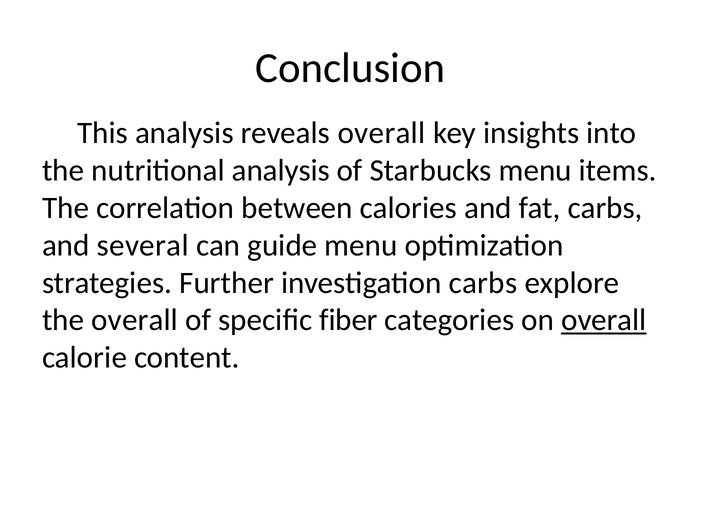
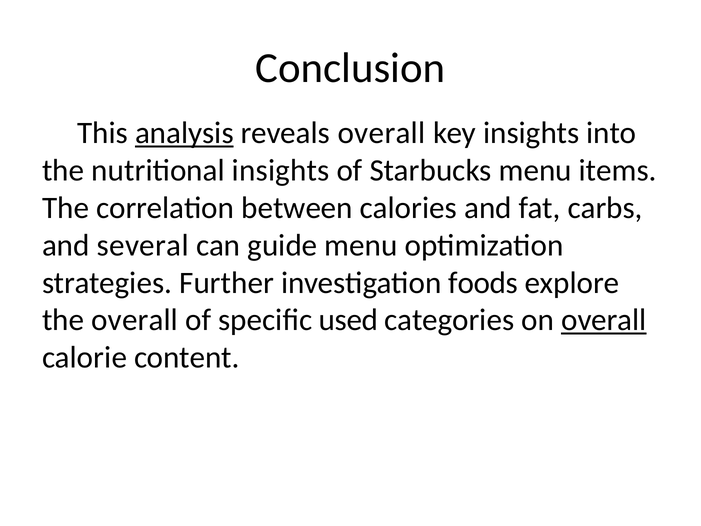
analysis at (184, 133) underline: none -> present
nutritional analysis: analysis -> insights
investigation carbs: carbs -> foods
fiber: fiber -> used
